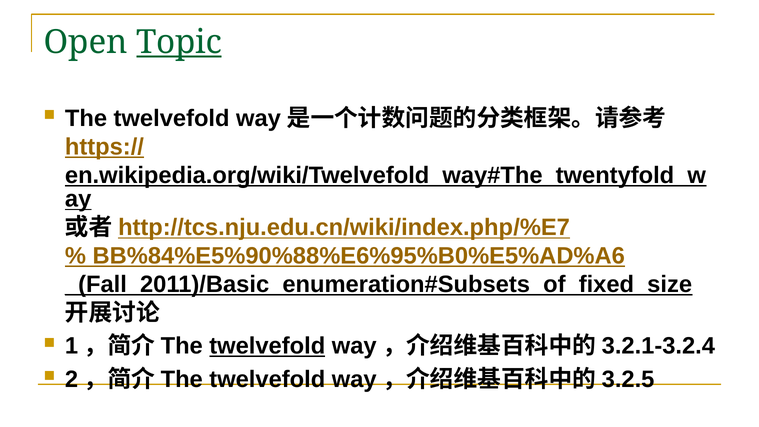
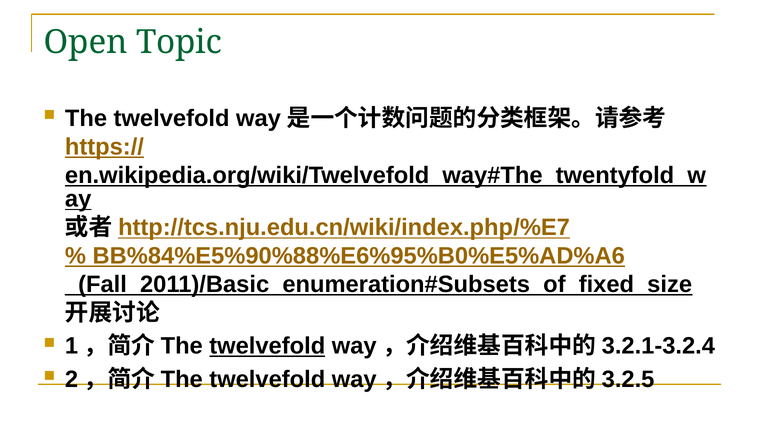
Topic underline: present -> none
